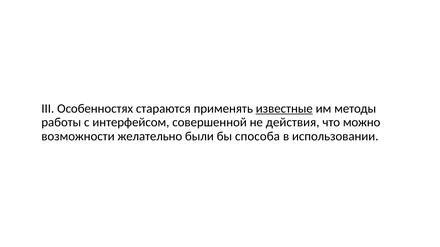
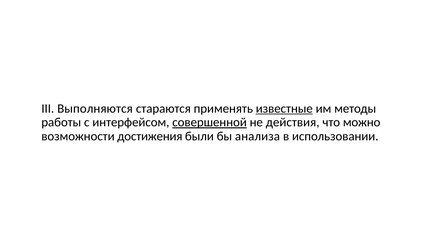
Особенностях: Особенностях -> Выполняются
совершенной underline: none -> present
желательно: желательно -> достижения
способа: способа -> анализа
